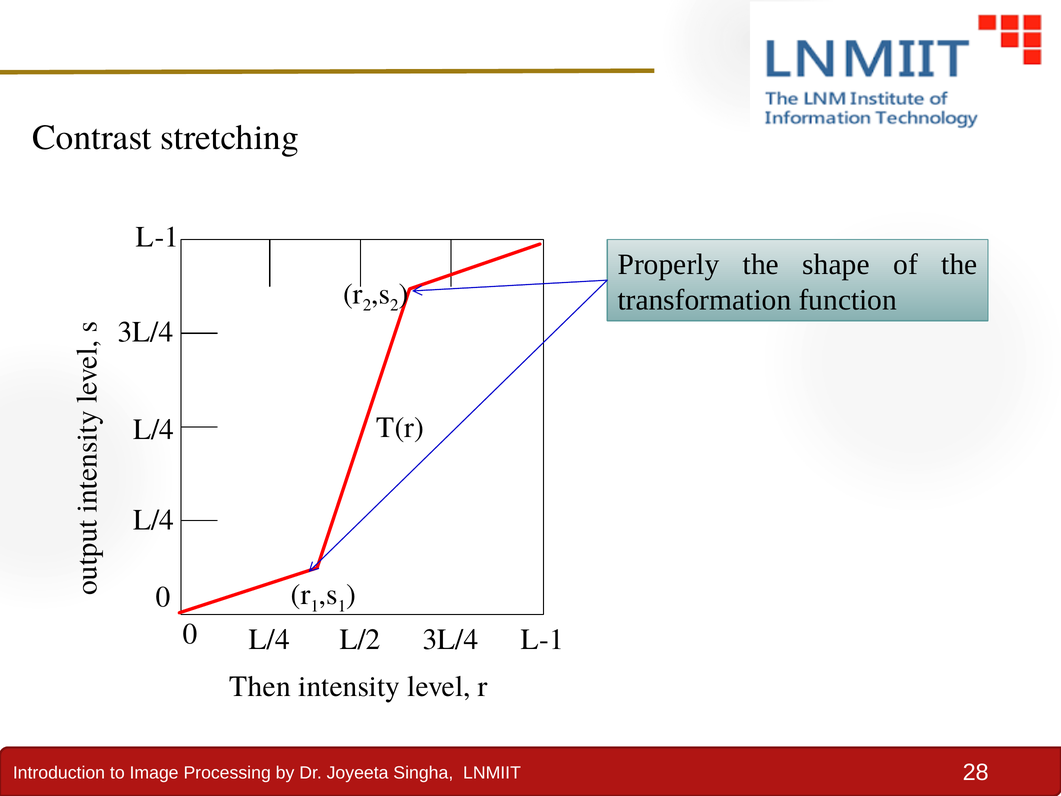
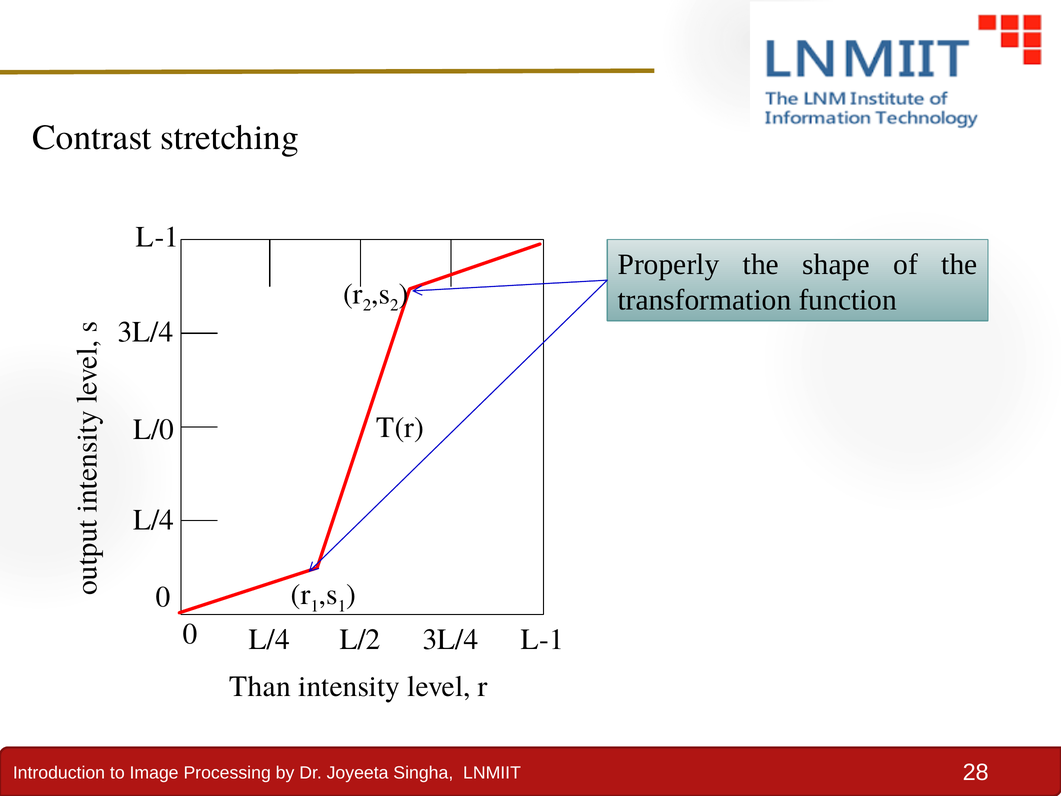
L/4 at (154, 430): L/4 -> L/0
Then: Then -> Than
